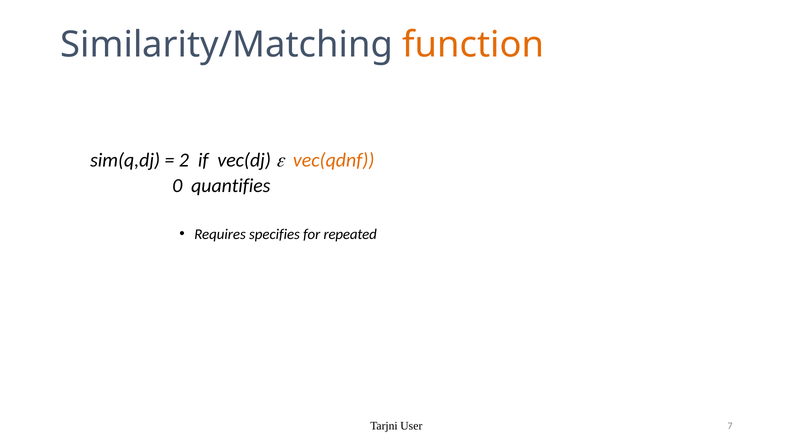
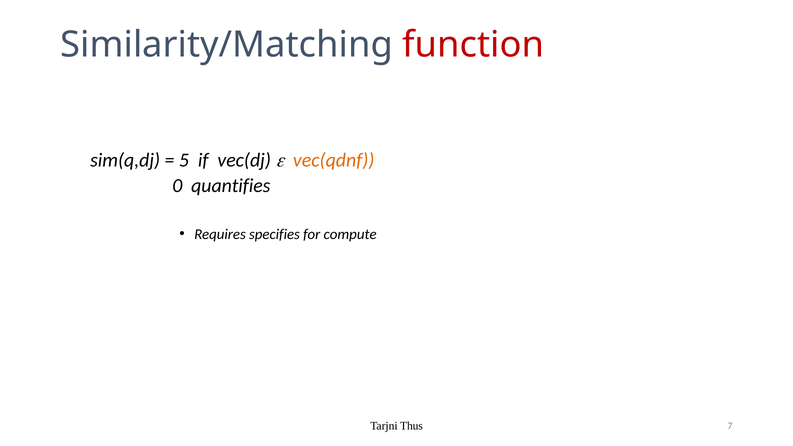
function colour: orange -> red
2: 2 -> 5
repeated: repeated -> compute
User: User -> Thus
